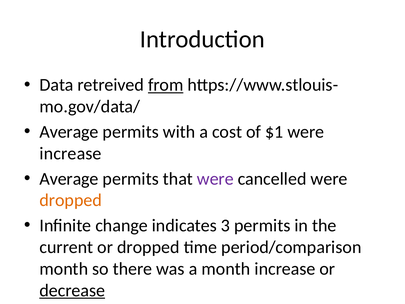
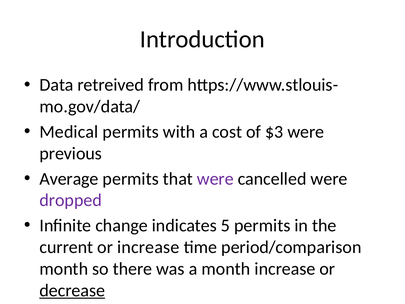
from underline: present -> none
Average at (69, 132): Average -> Medical
$1: $1 -> $3
increase at (71, 153): increase -> previous
dropped at (71, 200) colour: orange -> purple
3: 3 -> 5
or dropped: dropped -> increase
